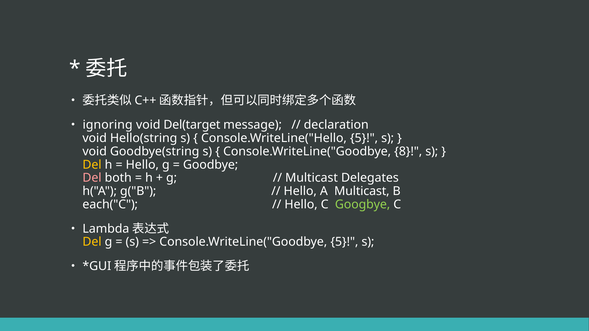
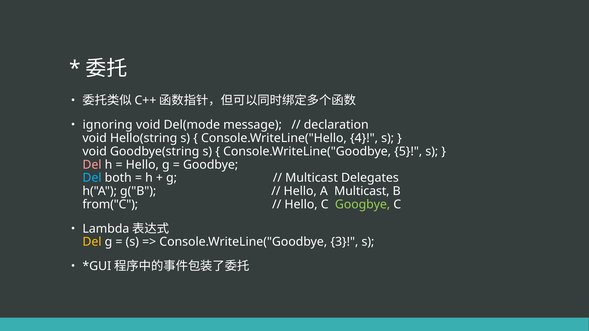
Del(target: Del(target -> Del(mode
Console.WriteLine("Hello 5: 5 -> 4
8: 8 -> 5
Del at (92, 165) colour: yellow -> pink
Del at (92, 178) colour: pink -> light blue
each("C: each("C -> from("C
Console.WriteLine("Goodbye 5: 5 -> 3
